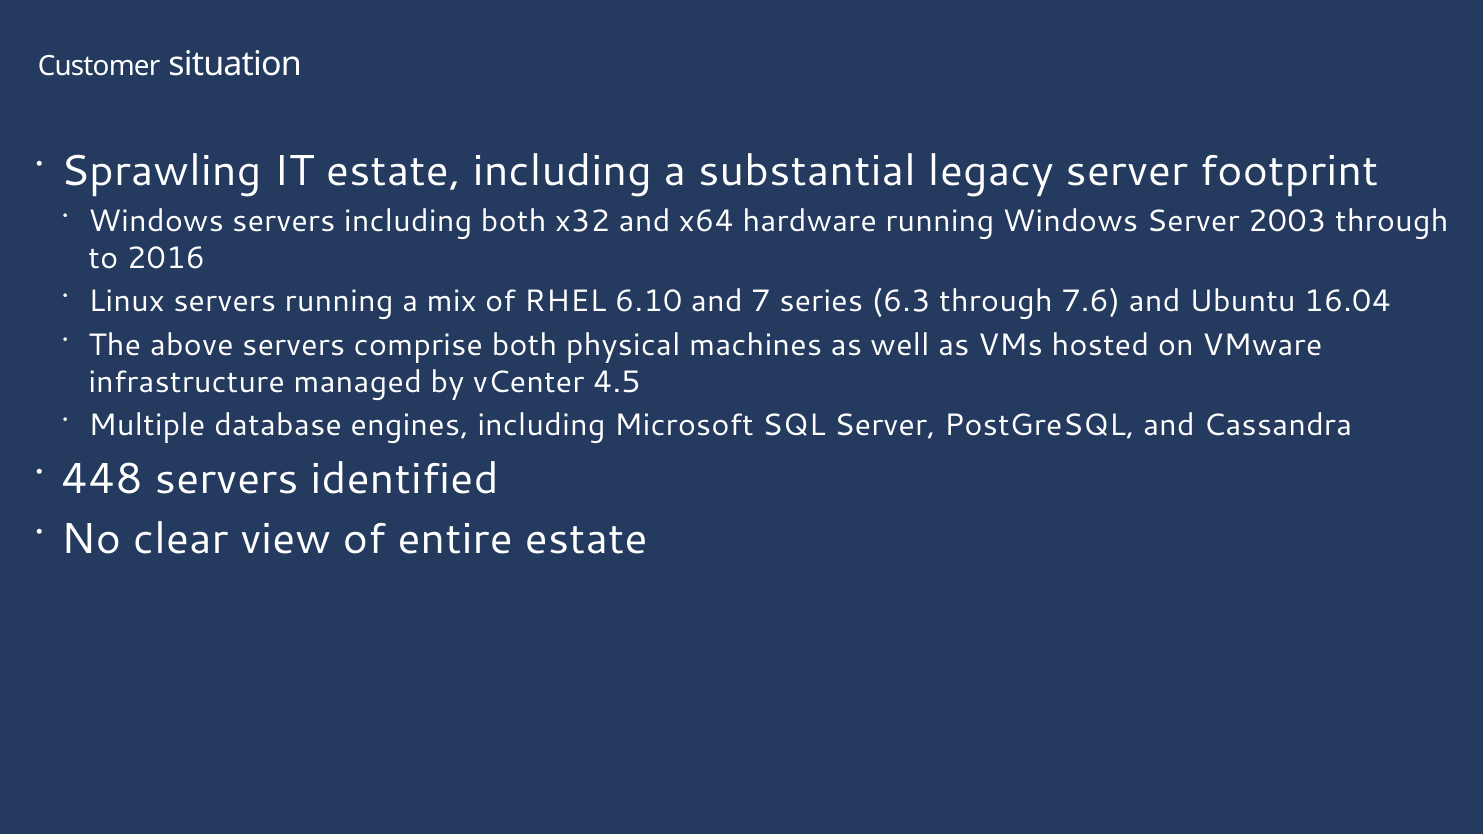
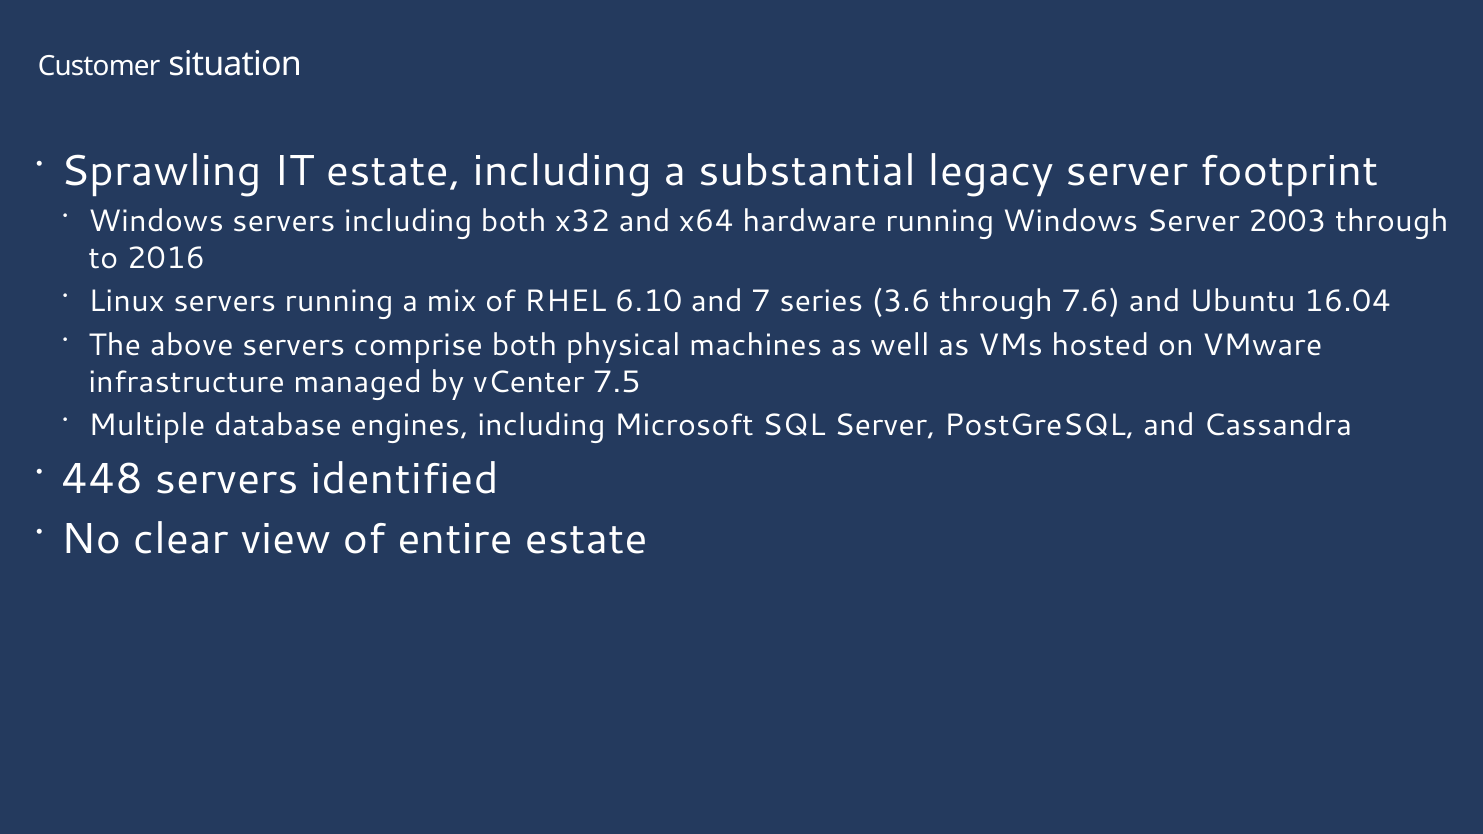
6.3: 6.3 -> 3.6
4.5: 4.5 -> 7.5
